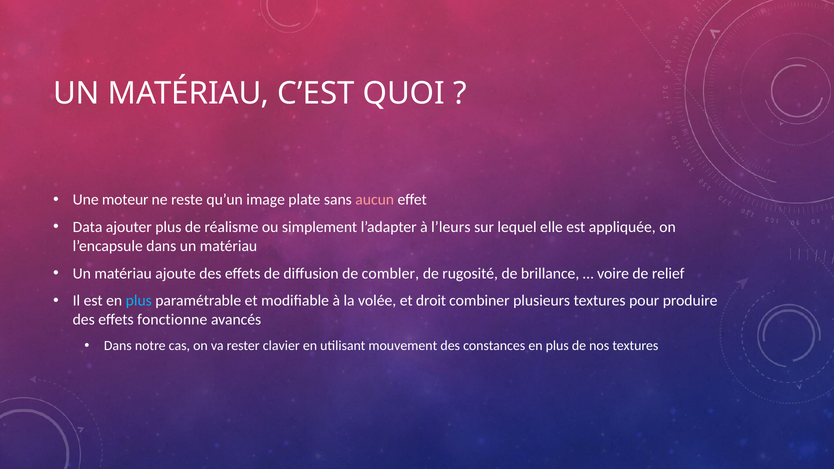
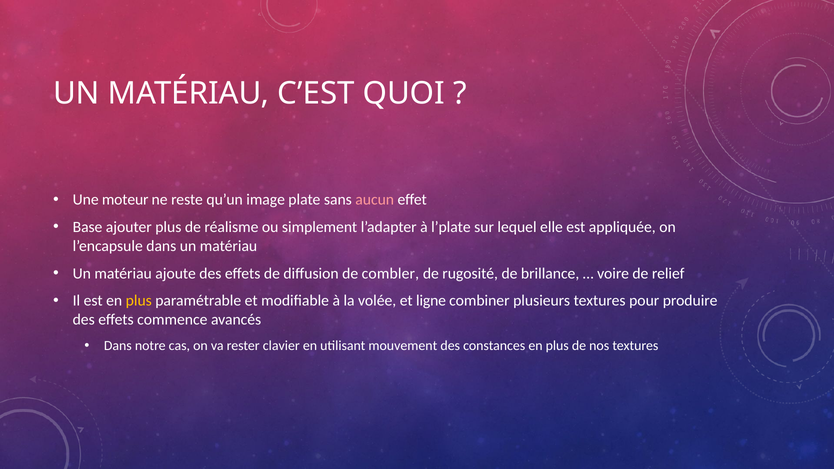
Data: Data -> Base
l’leurs: l’leurs -> l’plate
plus at (139, 301) colour: light blue -> yellow
droit: droit -> ligne
fonctionne: fonctionne -> commence
